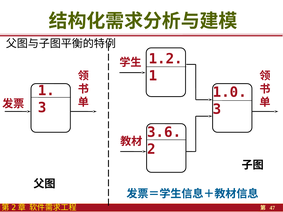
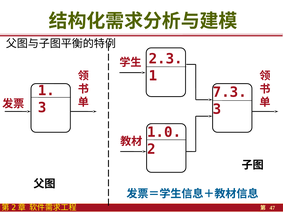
1.2: 1.2 -> 2.3
1.0: 1.0 -> 7.3
3.6: 3.6 -> 1.0
